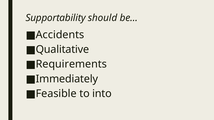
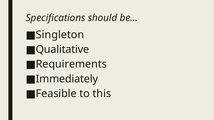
Supportability: Supportability -> Specifications
Accidents: Accidents -> Singleton
into: into -> this
